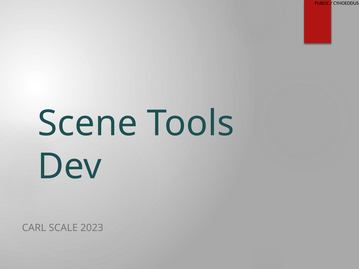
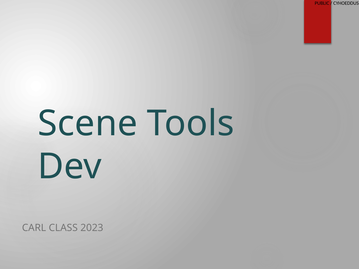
SCALE: SCALE -> CLASS
